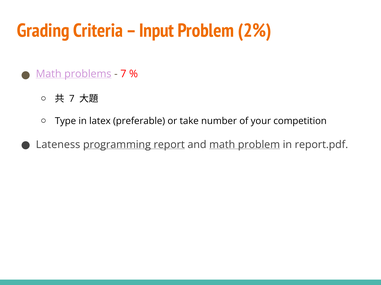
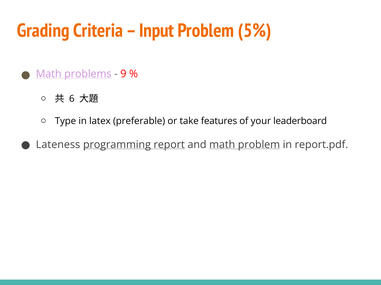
2%: 2% -> 5%
7 at (123, 74): 7 -> 9
7 at (72, 99): 7 -> 6
number: number -> features
competition: competition -> leaderboard
